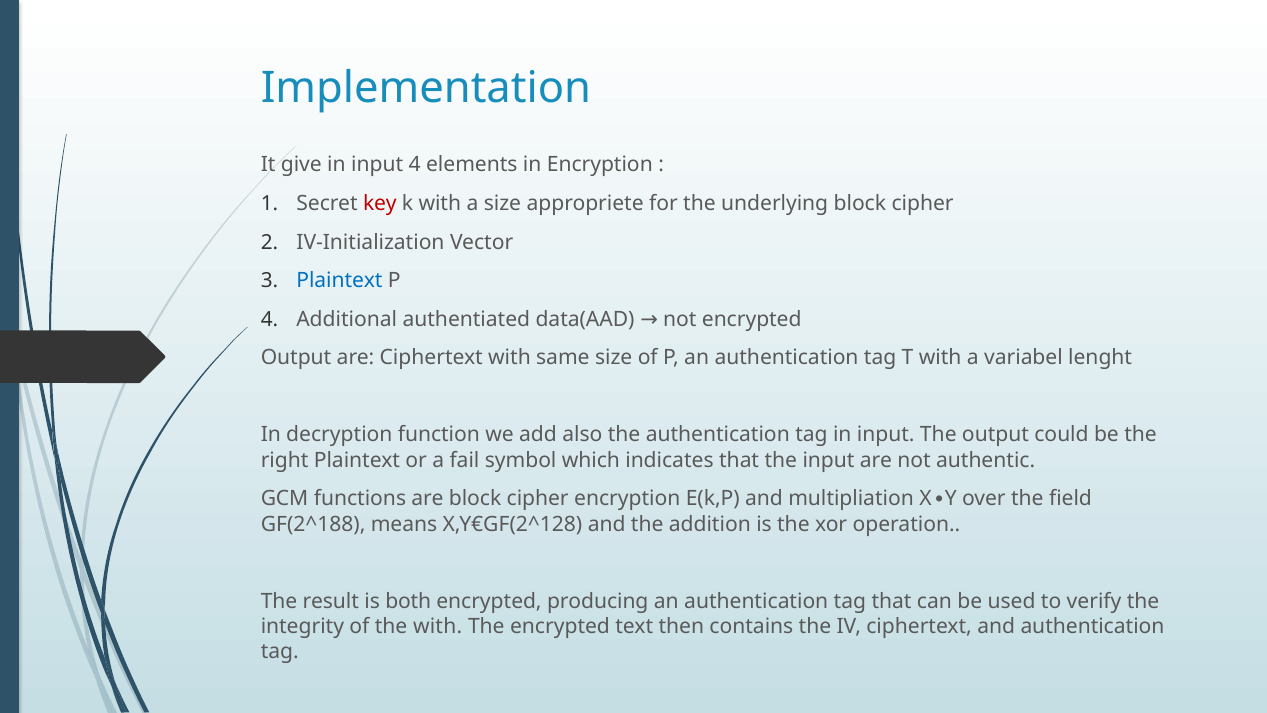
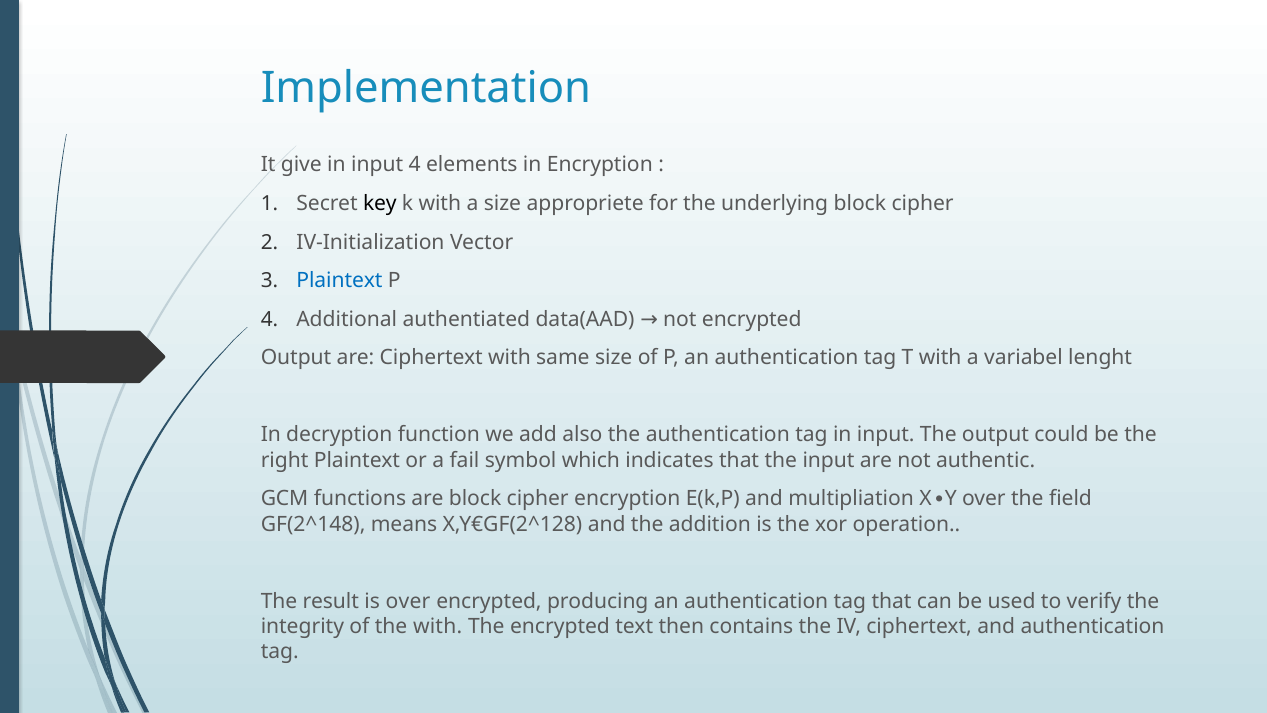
key colour: red -> black
GF(2^188: GF(2^188 -> GF(2^148
is both: both -> over
